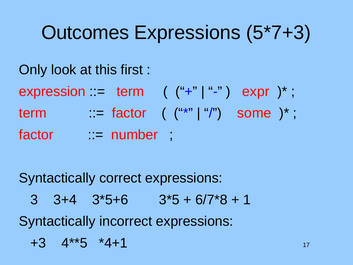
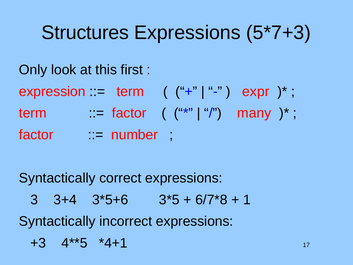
Outcomes: Outcomes -> Structures
some: some -> many
